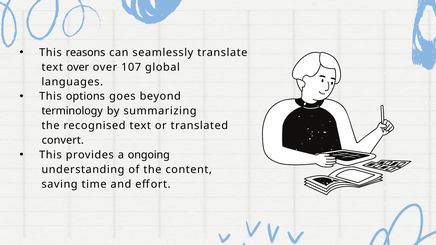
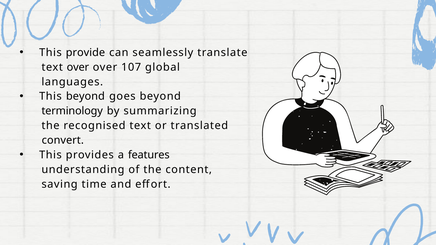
reasons: reasons -> provide
This options: options -> beyond
ongoing: ongoing -> features
